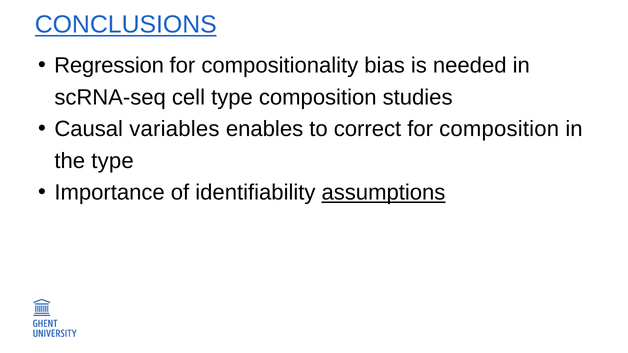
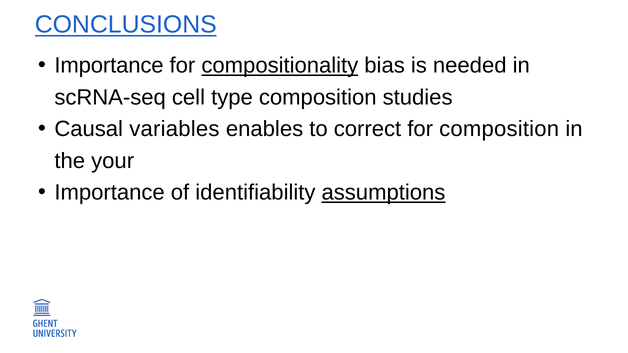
Regression at (109, 66): Regression -> Importance
compositionality underline: none -> present
the type: type -> your
